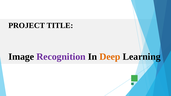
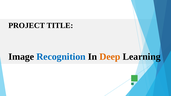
Recognition colour: purple -> blue
